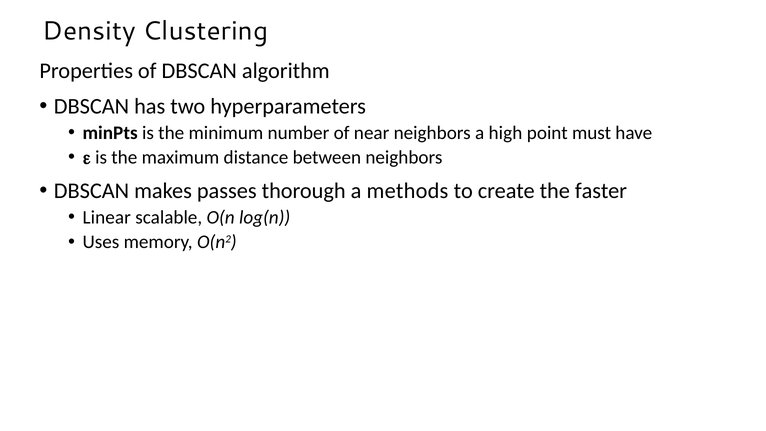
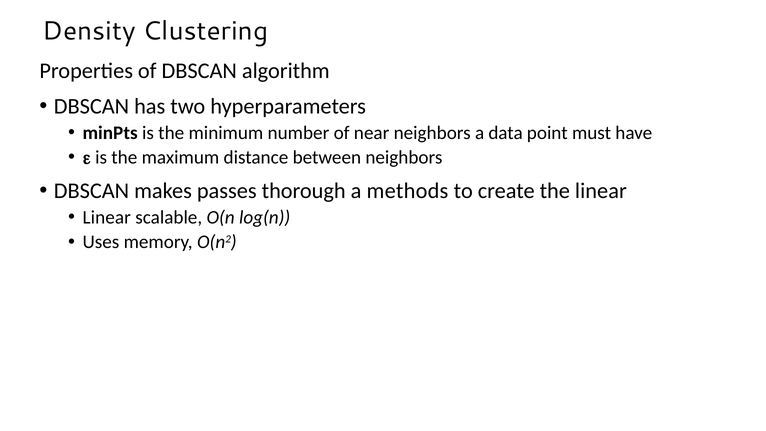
high: high -> data
the faster: faster -> linear
